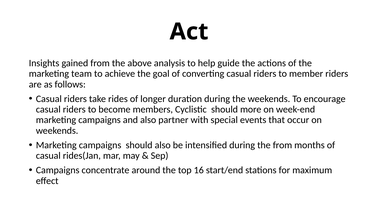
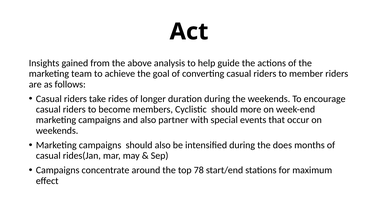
the from: from -> does
16: 16 -> 78
